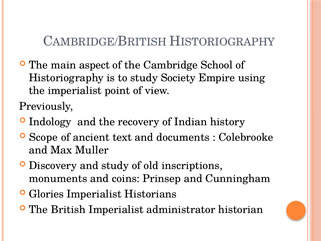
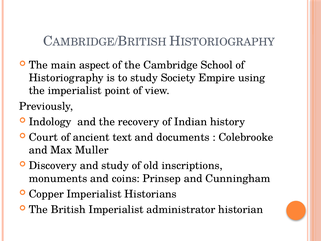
Scope: Scope -> Court
Glories: Glories -> Copper
